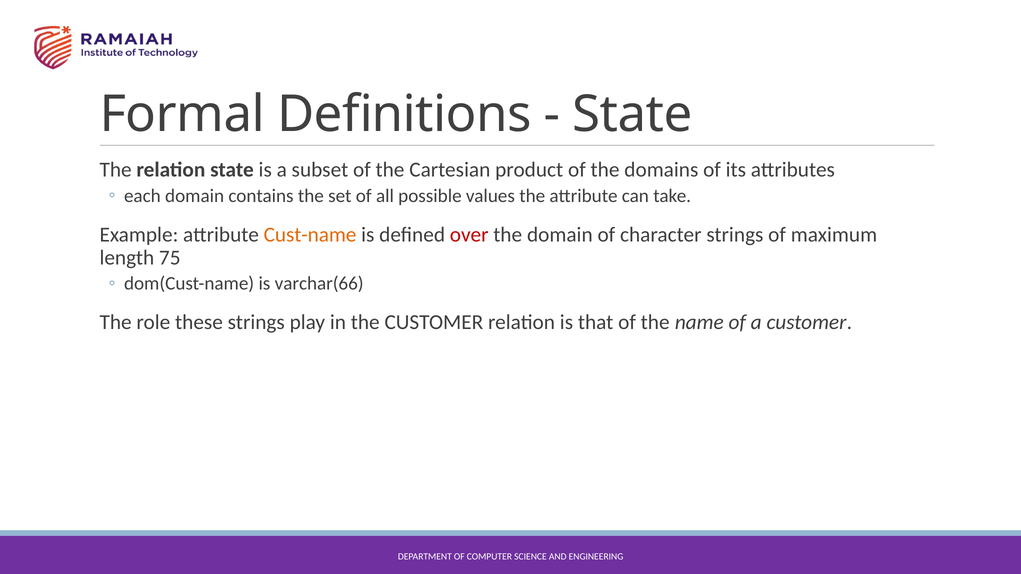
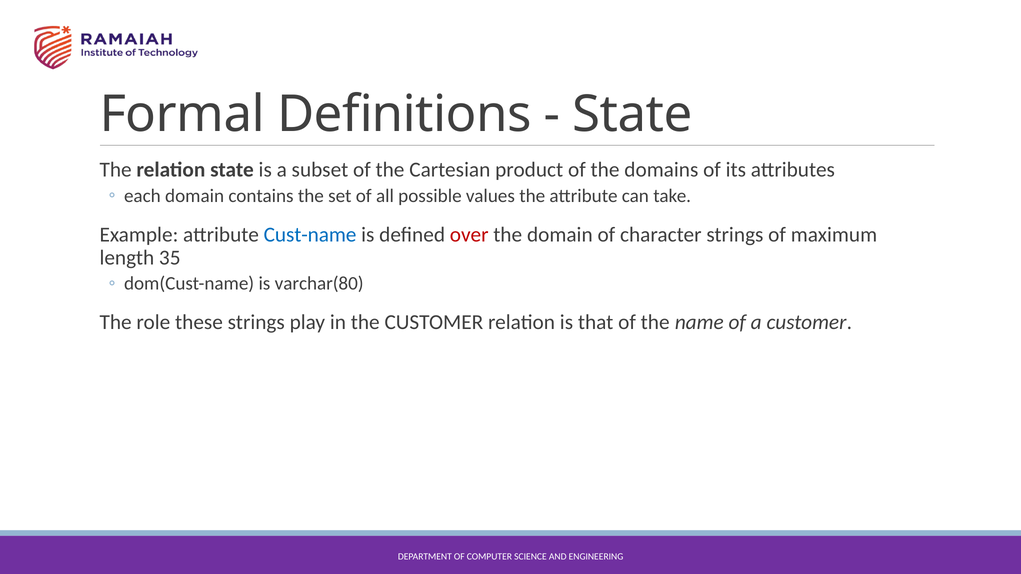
Cust-name colour: orange -> blue
75: 75 -> 35
varchar(66: varchar(66 -> varchar(80
